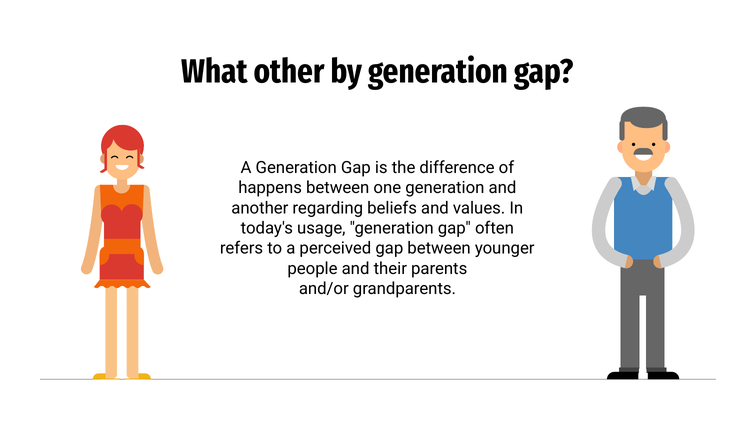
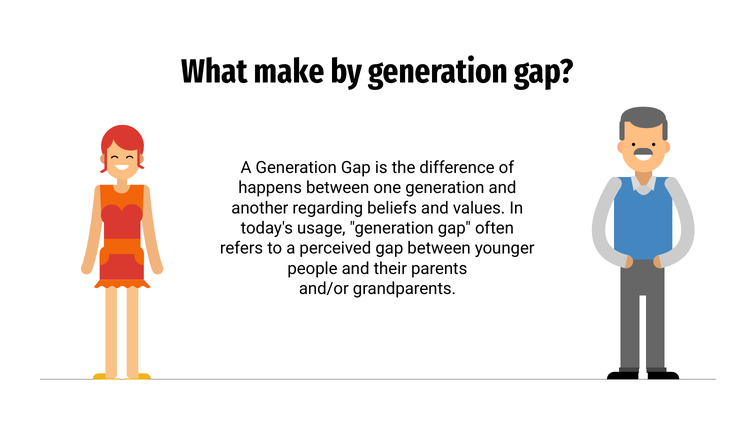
other: other -> make
